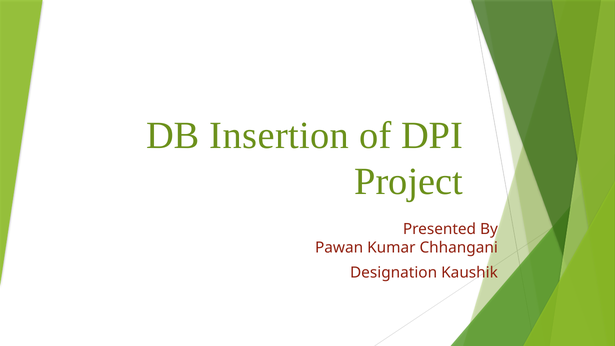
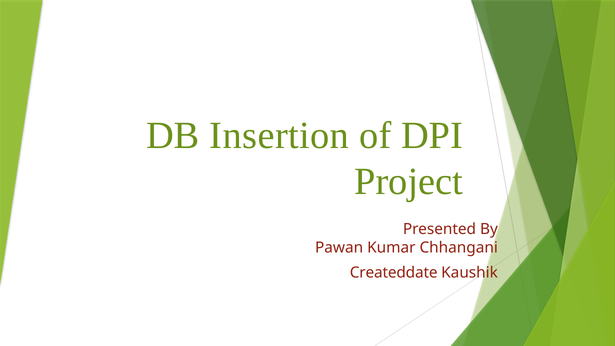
Designation: Designation -> Createddate
